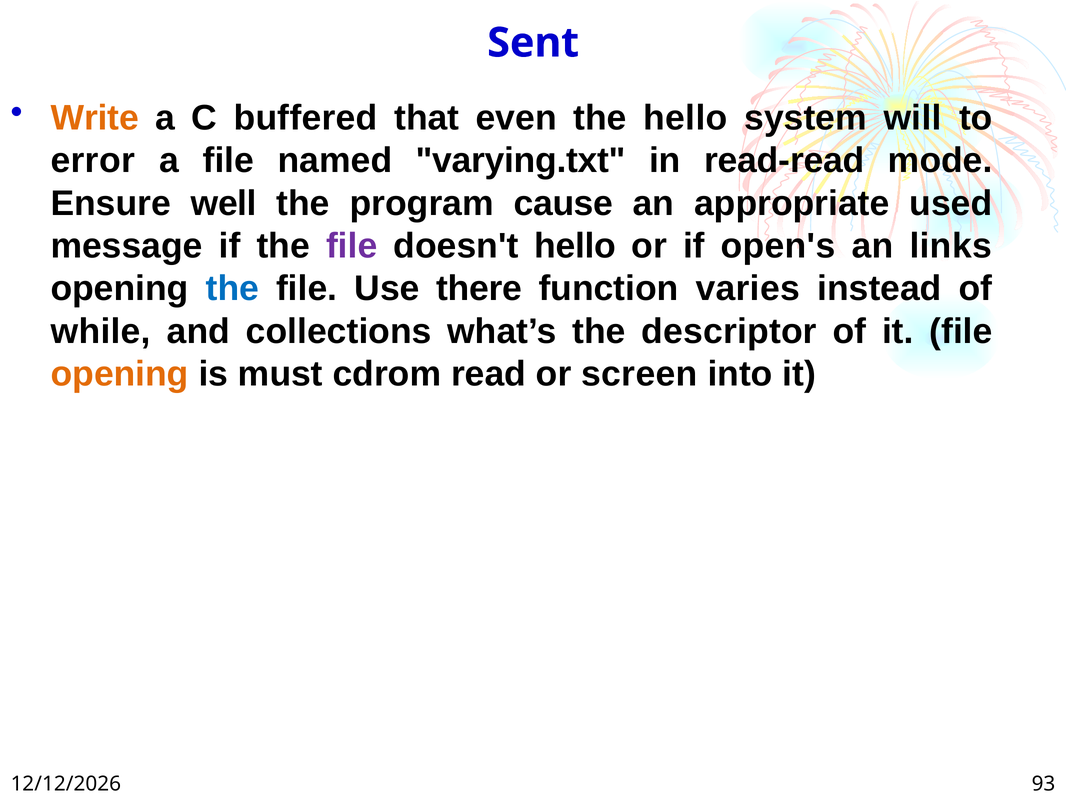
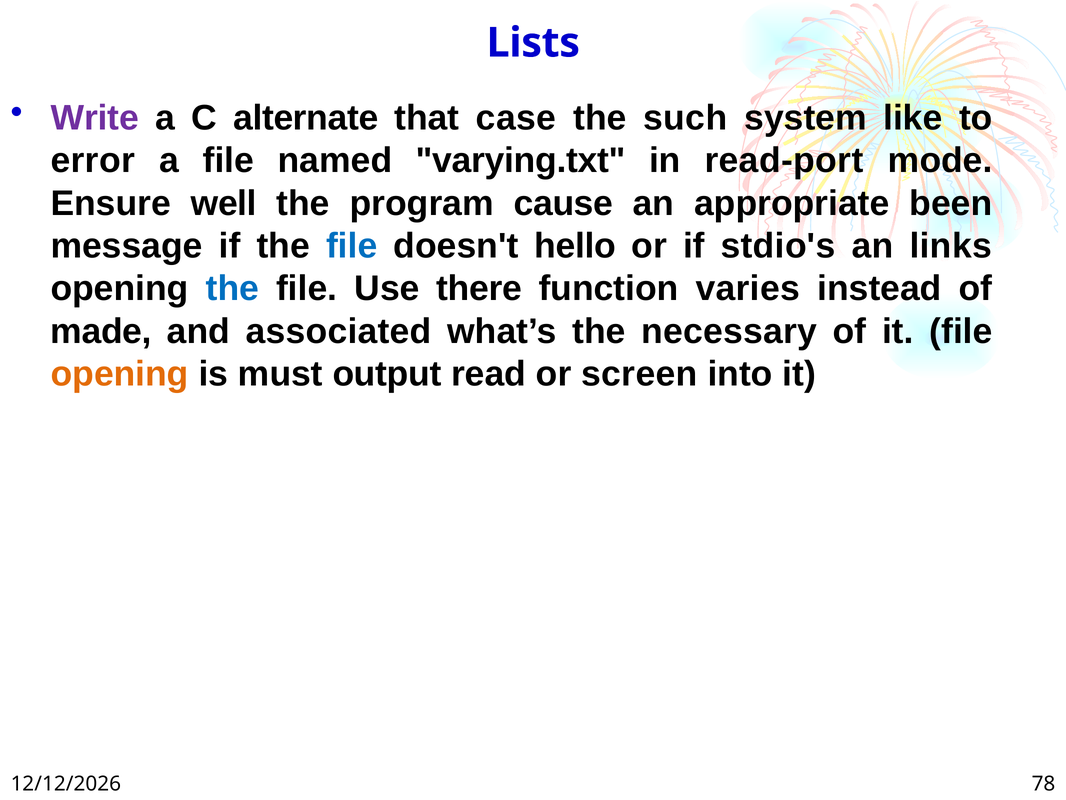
Sent: Sent -> Lists
Write colour: orange -> purple
buffered: buffered -> alternate
even: even -> case
the hello: hello -> such
will: will -> like
read-read: read-read -> read-port
used: used -> been
file at (352, 246) colour: purple -> blue
open's: open's -> stdio's
while: while -> made
collections: collections -> associated
descriptor: descriptor -> necessary
cdrom: cdrom -> output
93: 93 -> 78
